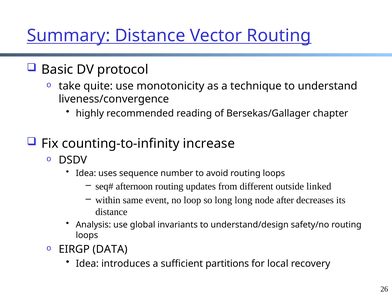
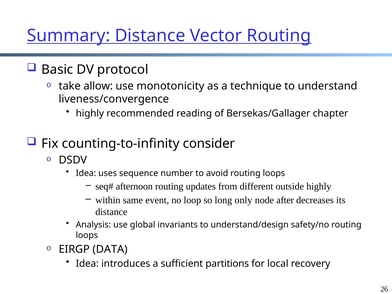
quite: quite -> allow
increase: increase -> consider
outside linked: linked -> highly
long long: long -> only
